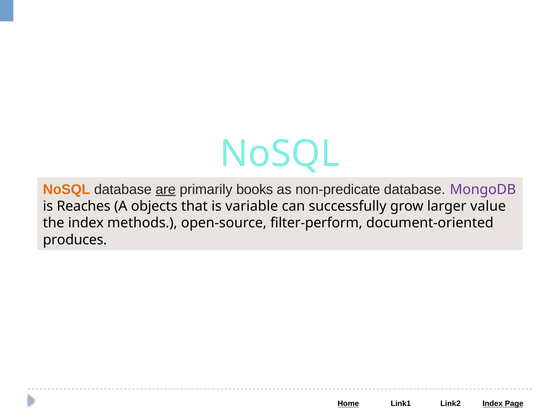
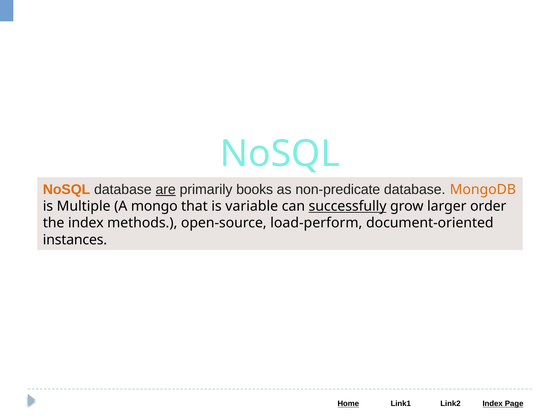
MongoDB colour: purple -> orange
Reaches: Reaches -> Multiple
objects: objects -> mongo
successfully underline: none -> present
value: value -> order
filter-perform: filter-perform -> load-perform
produces: produces -> instances
